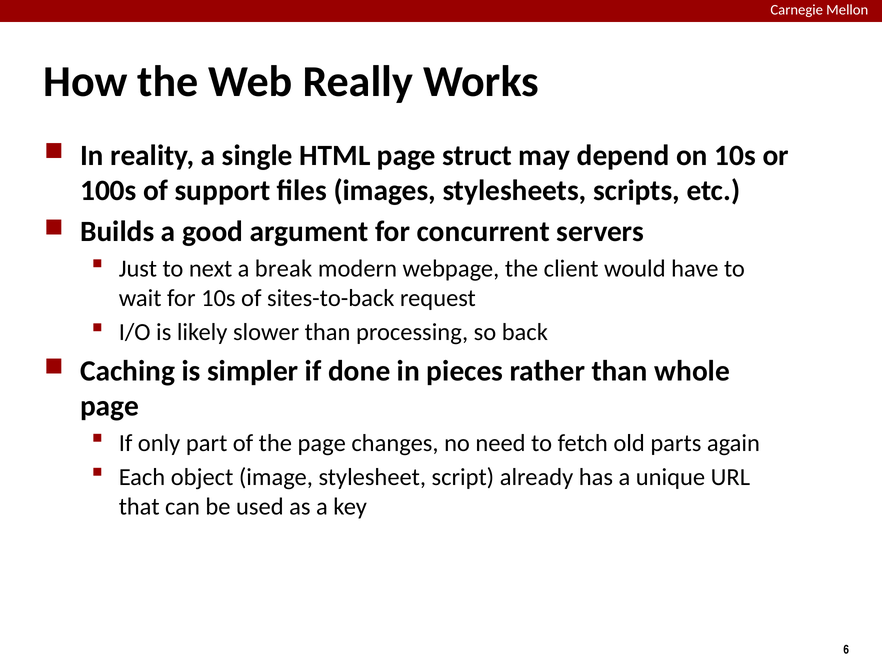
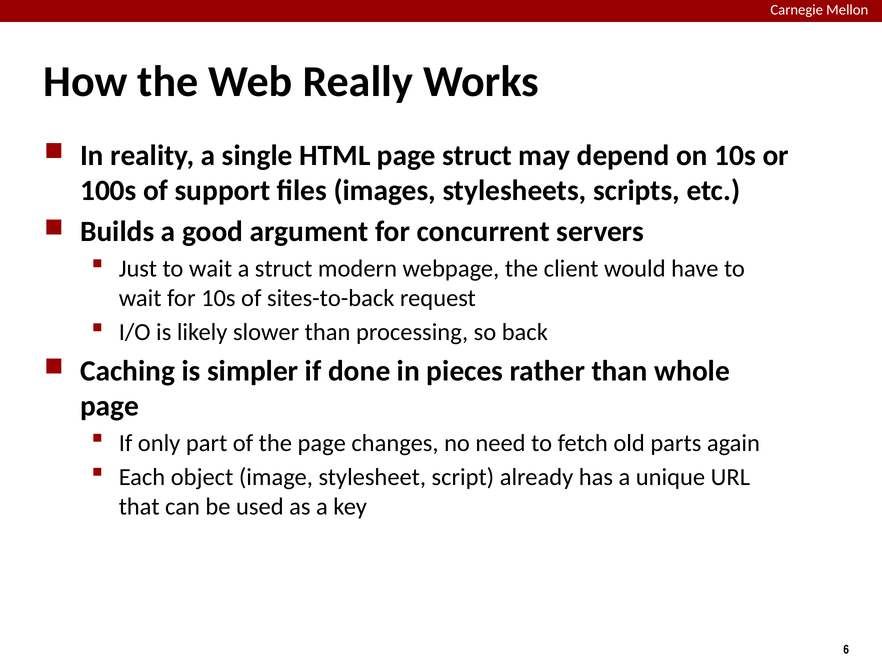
Just to next: next -> wait
a break: break -> struct
